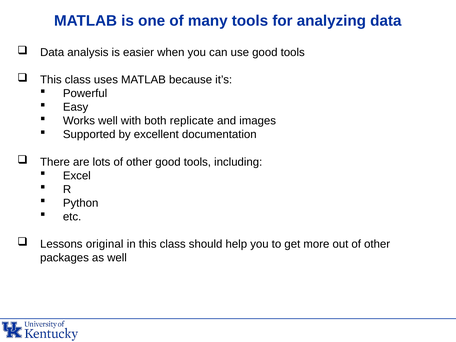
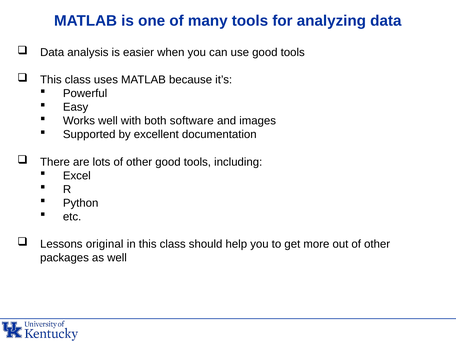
replicate: replicate -> software
